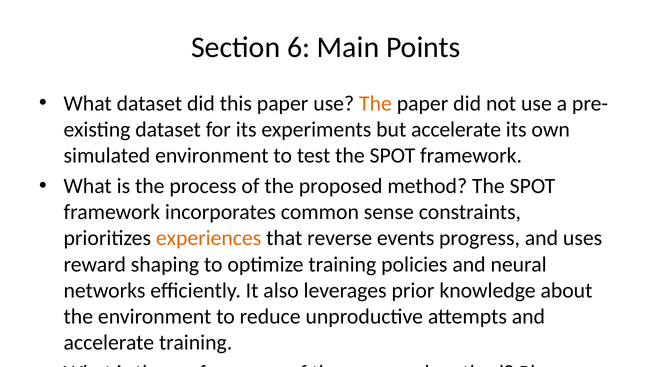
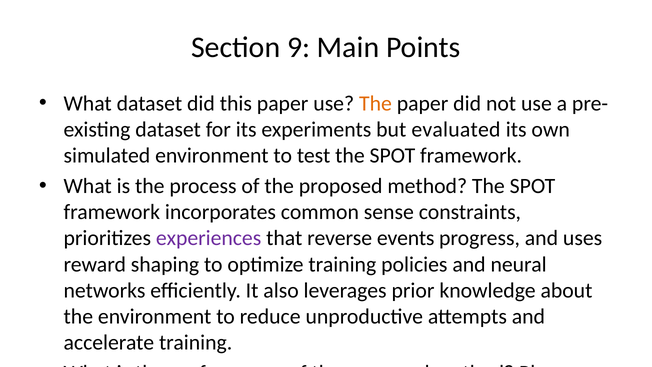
6: 6 -> 9
but accelerate: accelerate -> evaluated
experiences colour: orange -> purple
